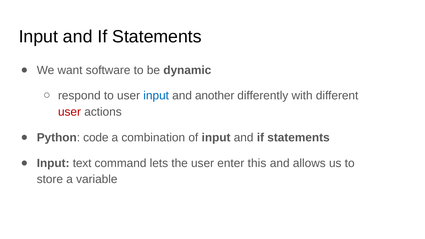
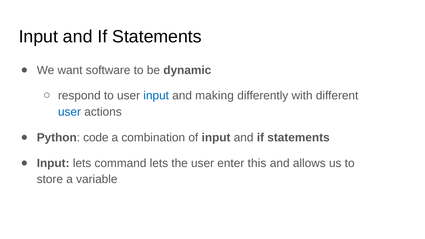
another: another -> making
user at (69, 112) colour: red -> blue
Input text: text -> lets
